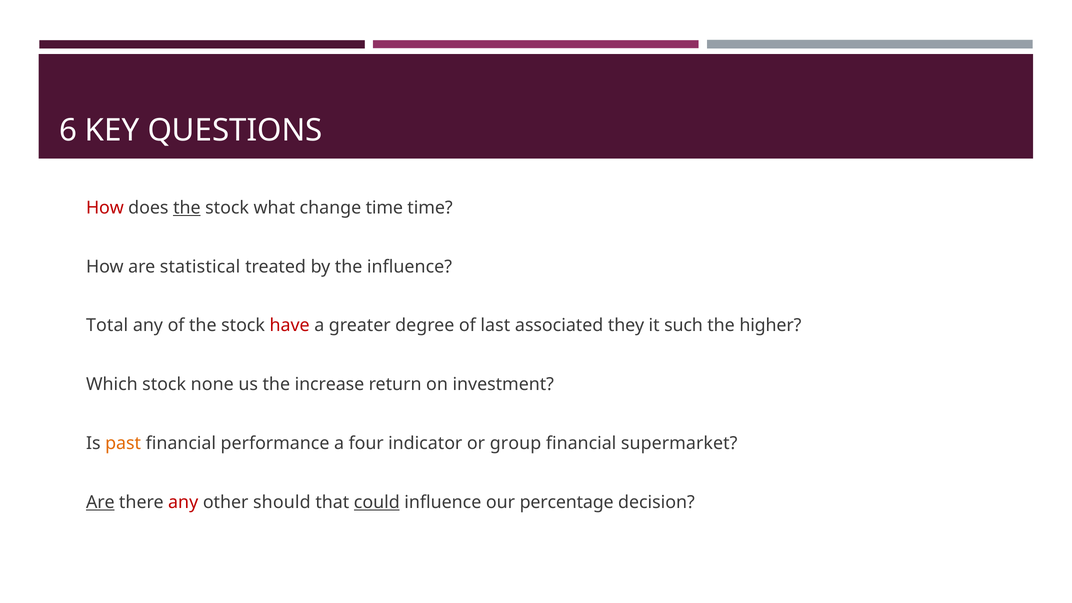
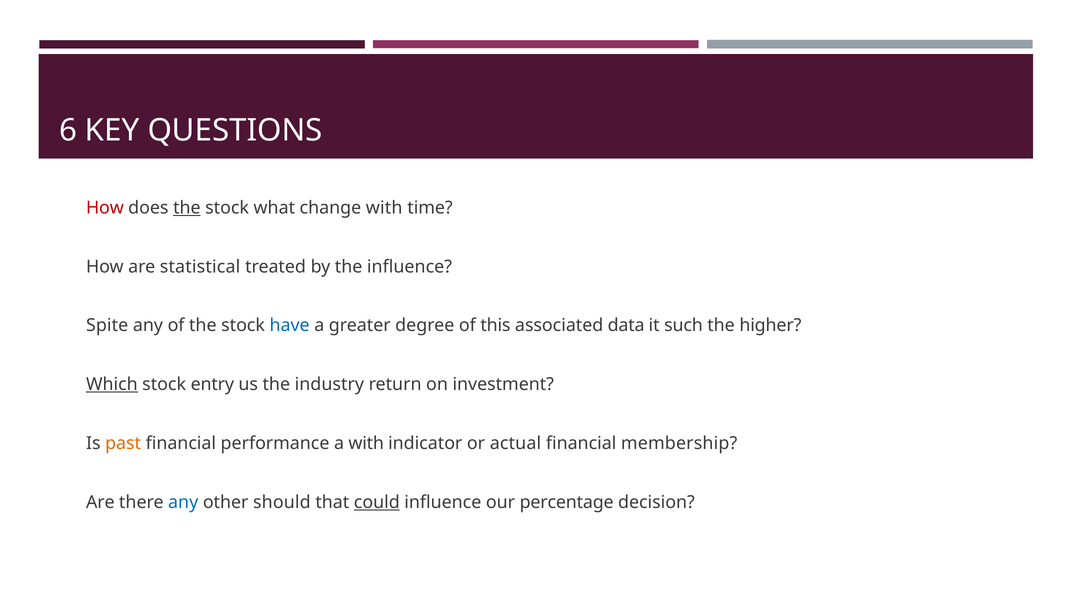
change time: time -> with
Total: Total -> Spite
have colour: red -> blue
last: last -> this
they: they -> data
Which underline: none -> present
none: none -> entry
increase: increase -> industry
a four: four -> with
group: group -> actual
supermarket: supermarket -> membership
Are at (100, 502) underline: present -> none
any at (183, 502) colour: red -> blue
